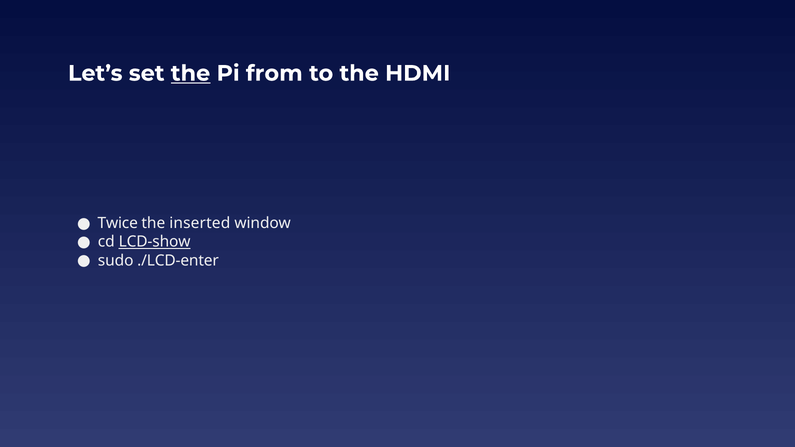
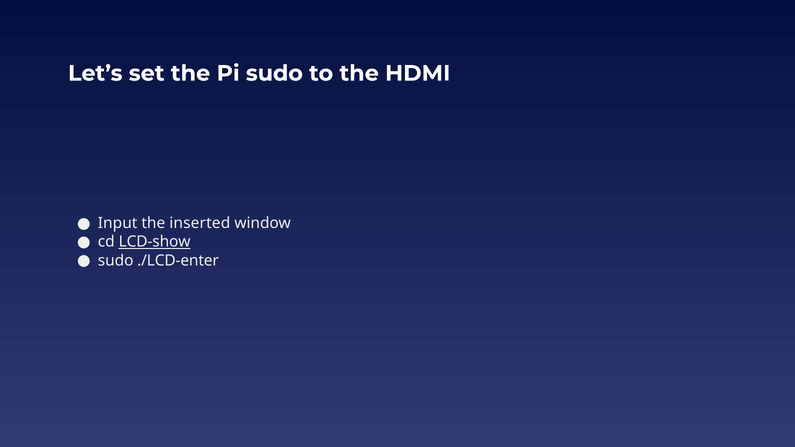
the at (191, 73) underline: present -> none
Pi from: from -> sudo
Twice: Twice -> Input
